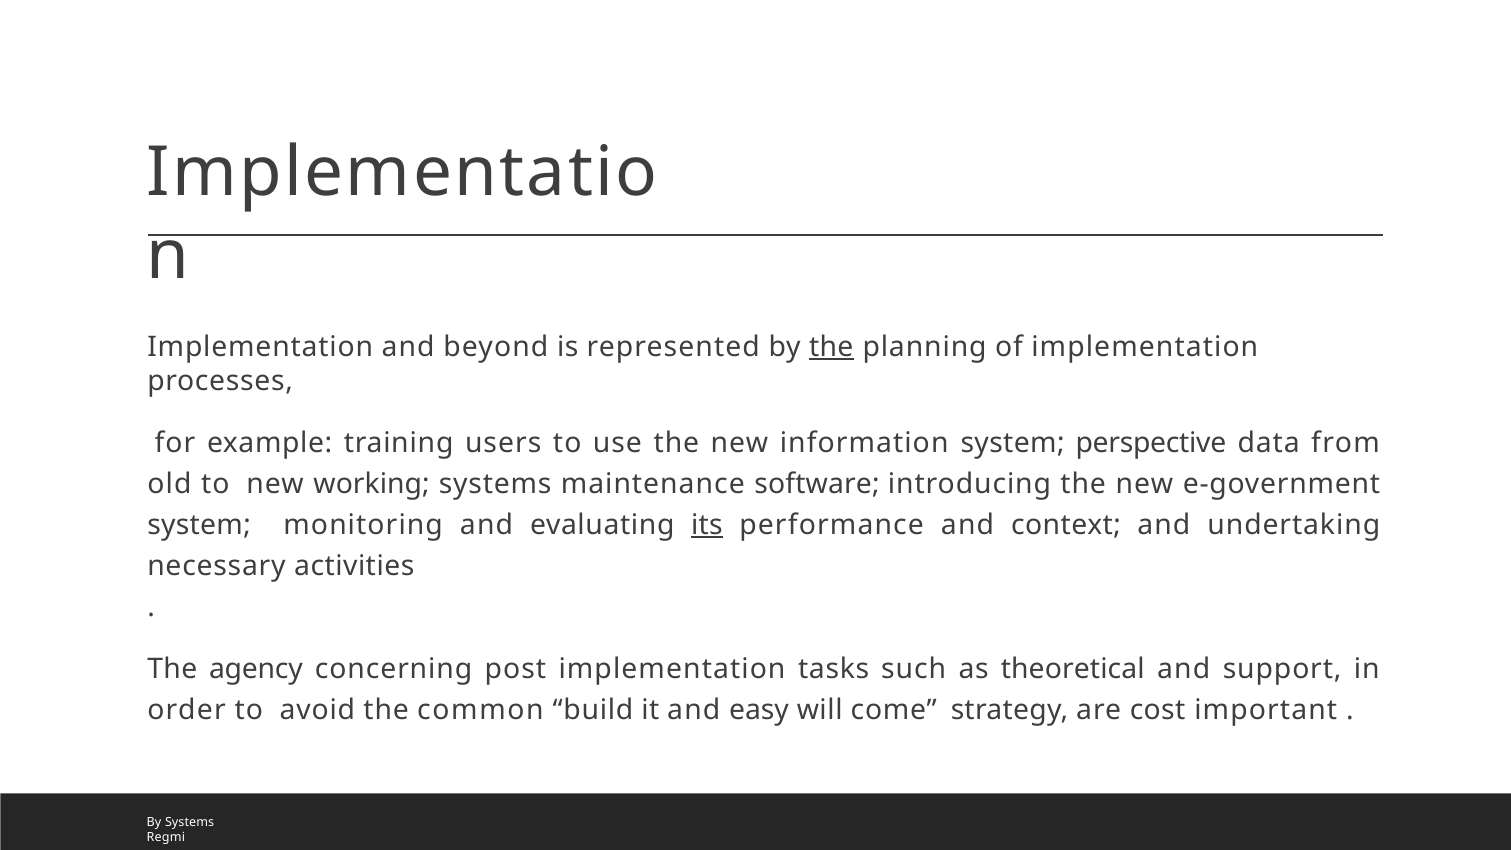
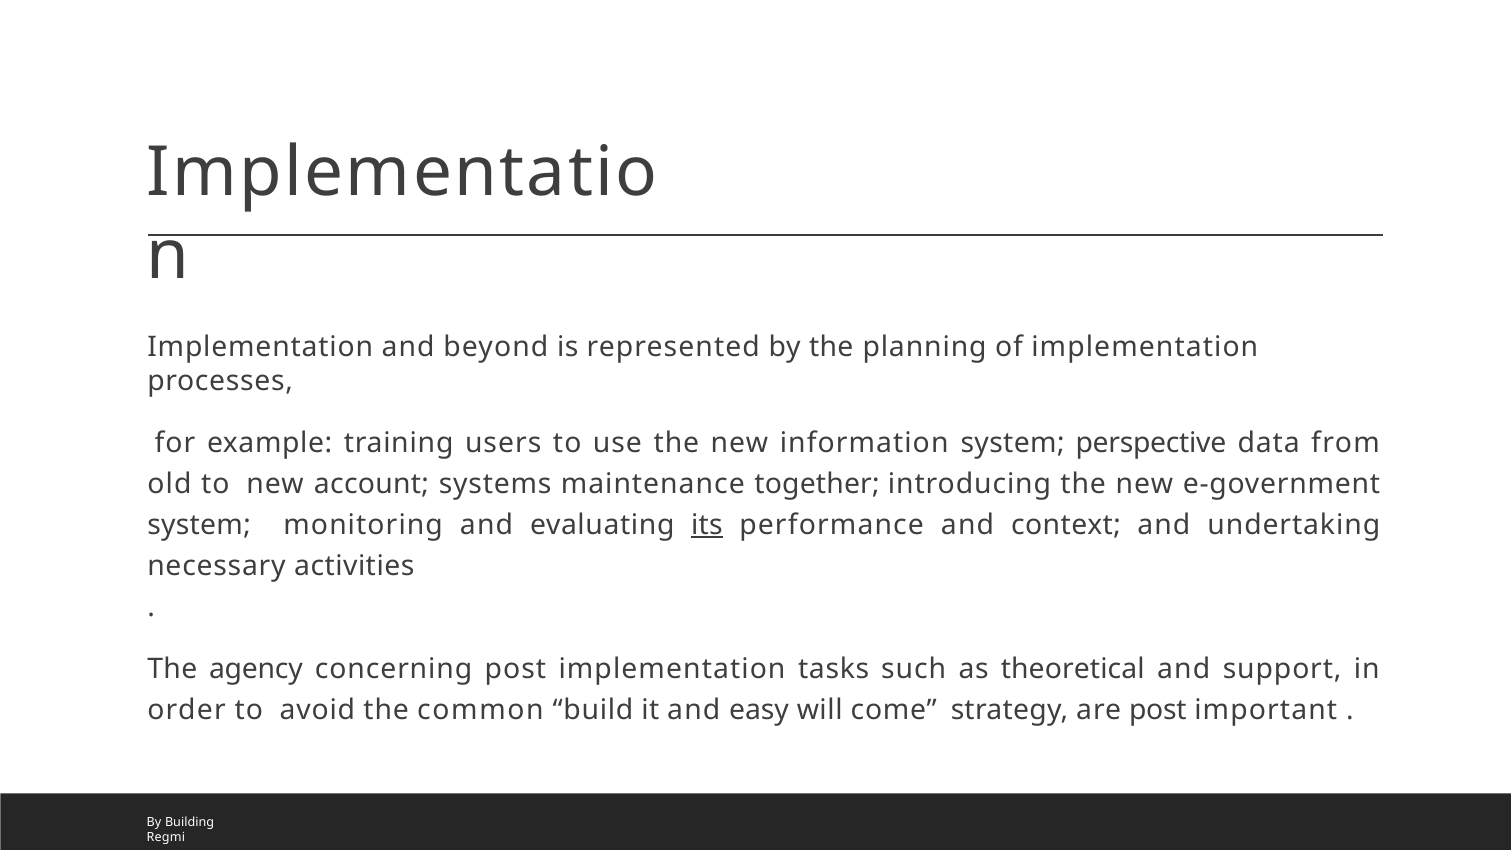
the at (831, 347) underline: present -> none
working: working -> account
software: software -> together
are cost: cost -> post
By Systems: Systems -> Building
